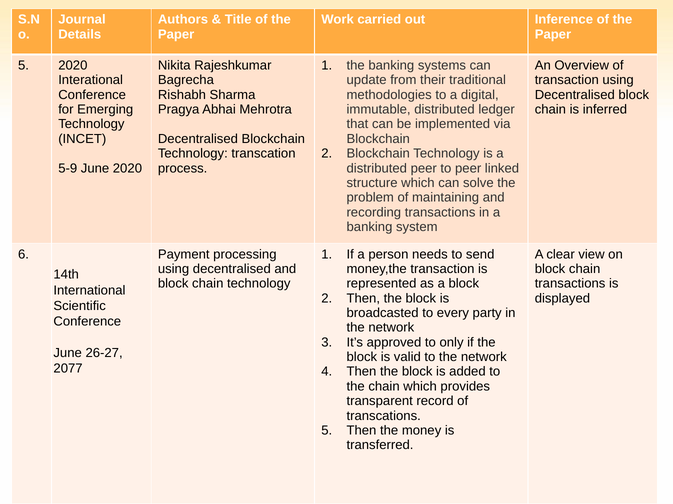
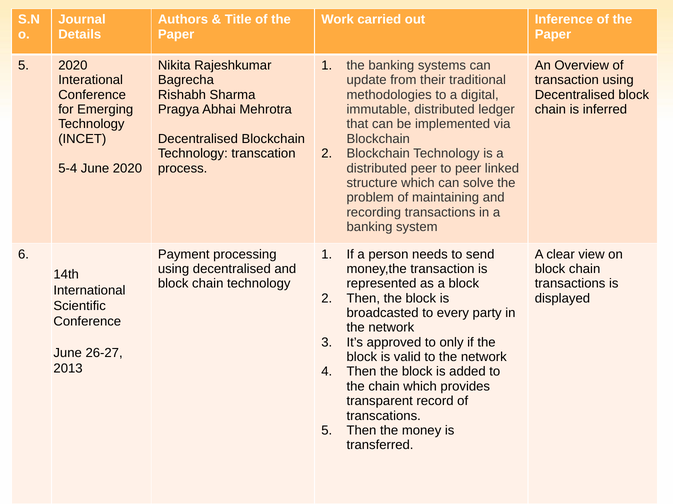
5-9: 5-9 -> 5-4
2077: 2077 -> 2013
